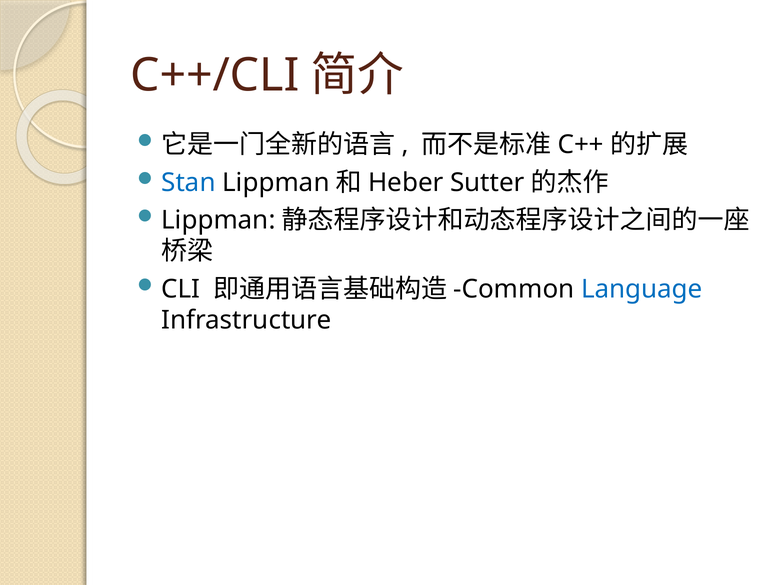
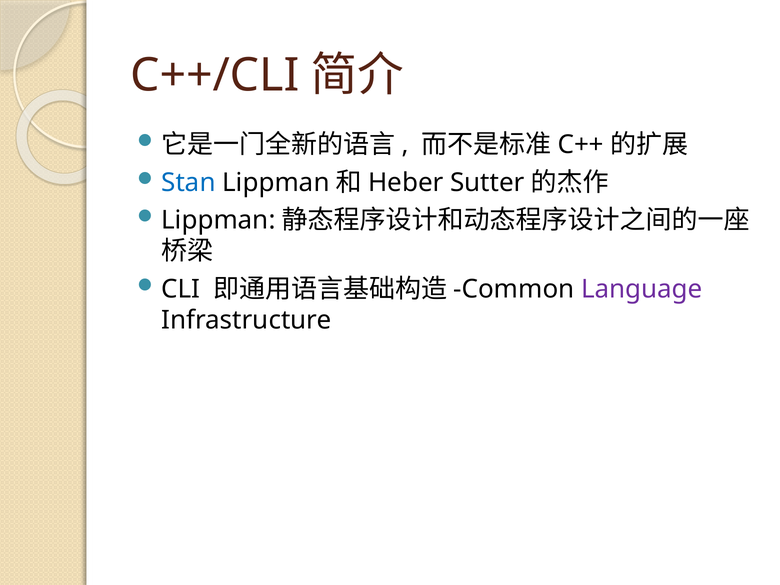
Language colour: blue -> purple
